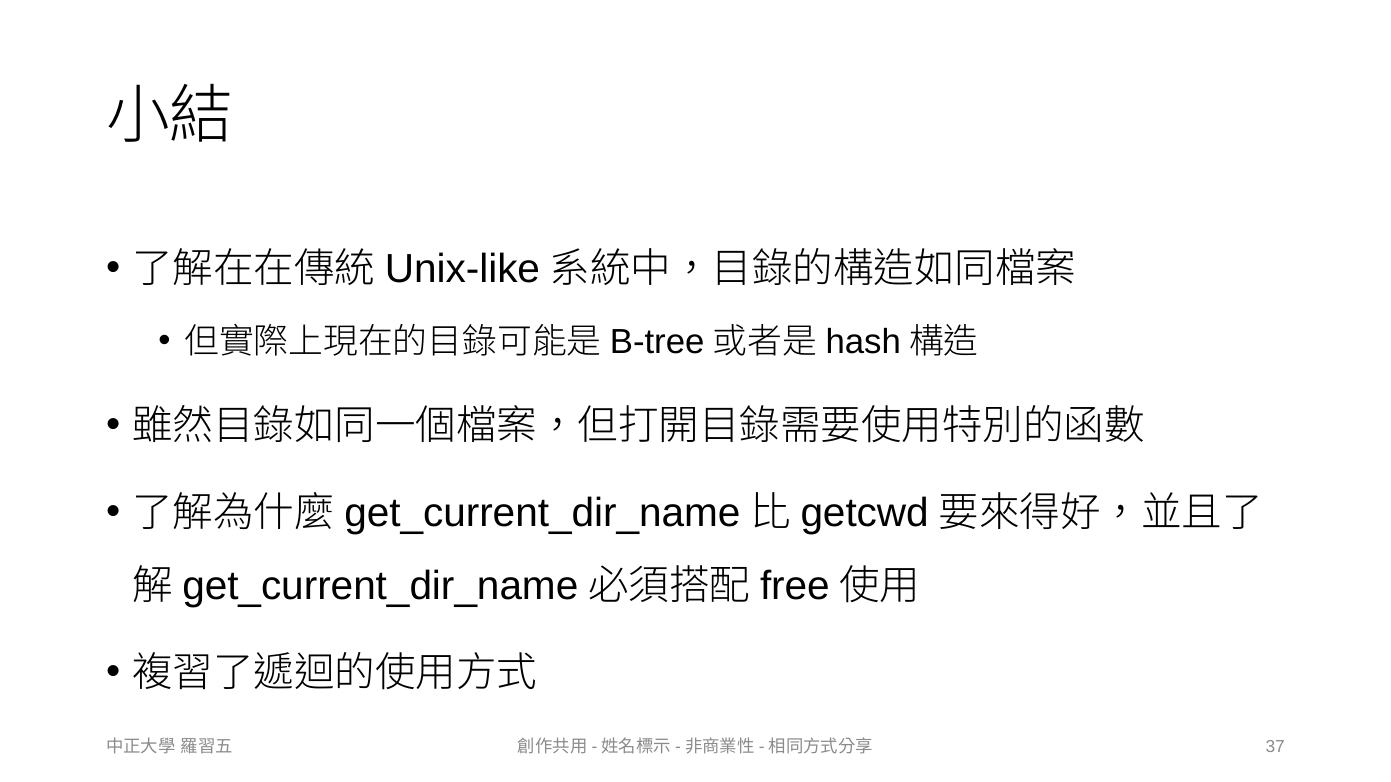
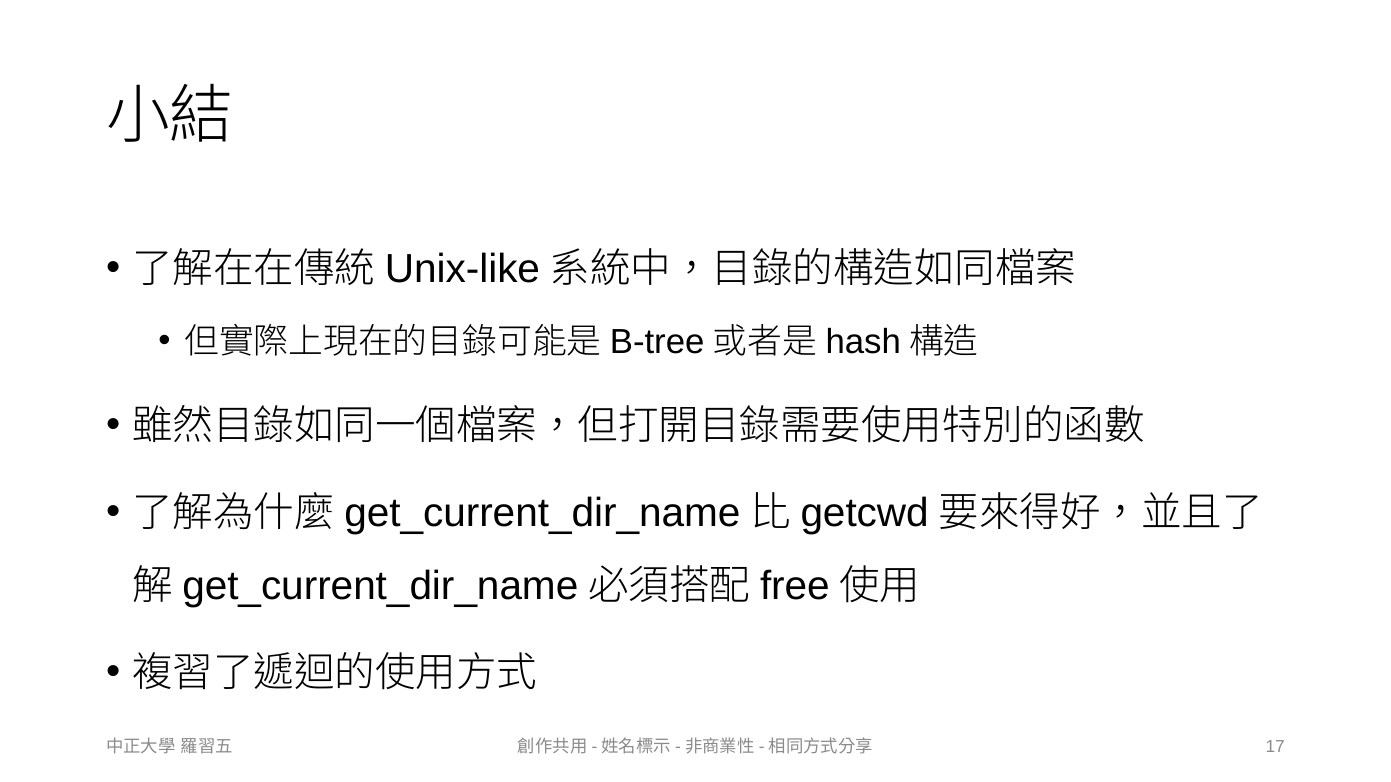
37: 37 -> 17
